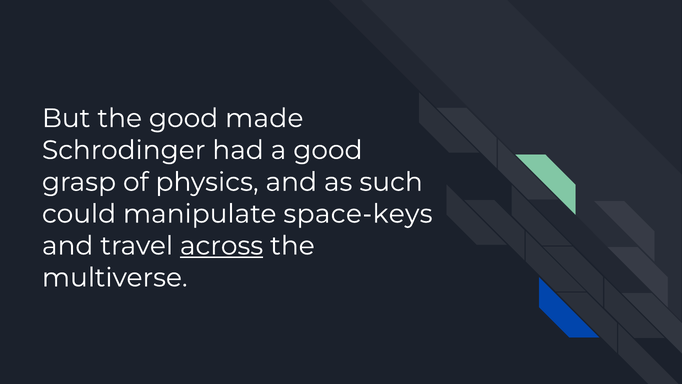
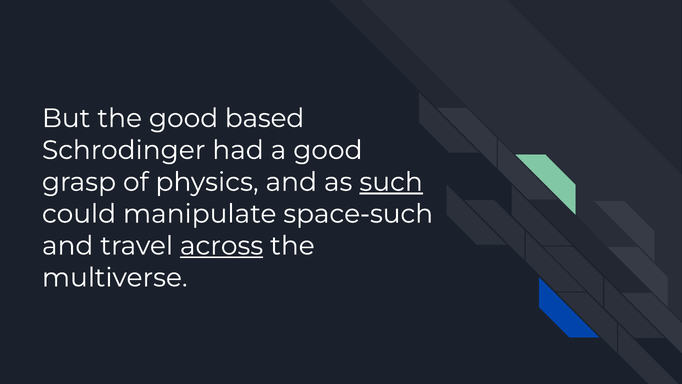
made: made -> based
such underline: none -> present
space-keys: space-keys -> space-such
